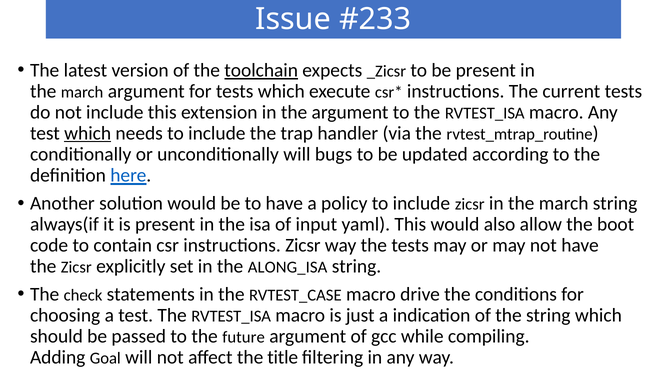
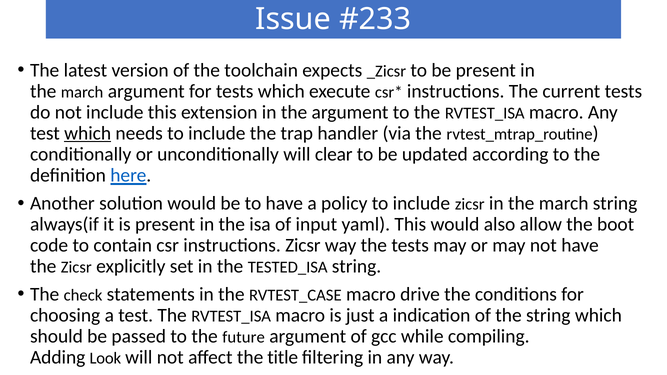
toolchain underline: present -> none
bugs: bugs -> clear
ALONG_ISA: ALONG_ISA -> TESTED_ISA
Goal: Goal -> Look
